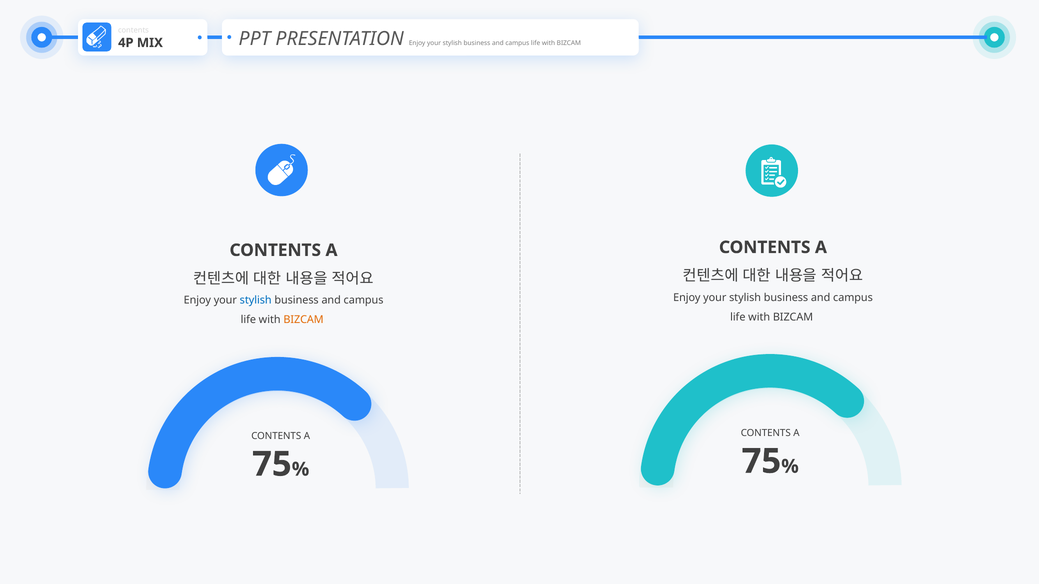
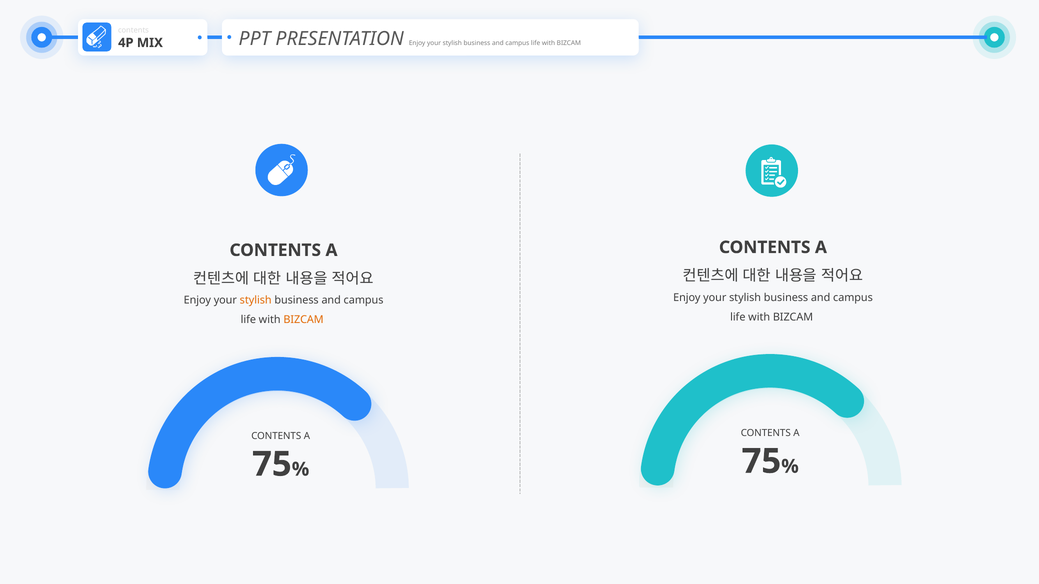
stylish at (256, 301) colour: blue -> orange
